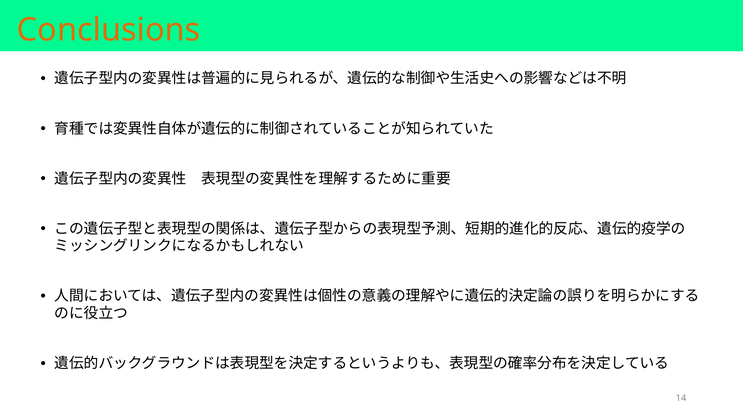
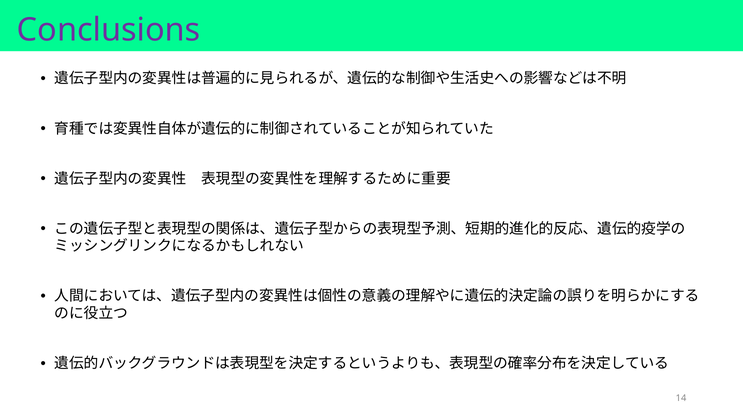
Conclusions colour: orange -> purple
